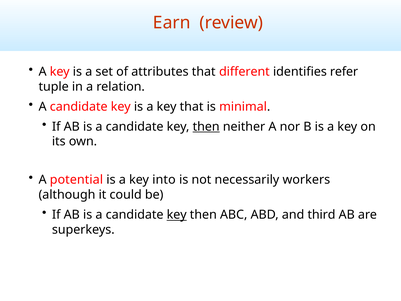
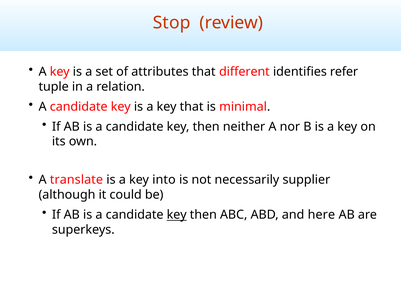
Earn: Earn -> Stop
then at (206, 126) underline: present -> none
potential: potential -> translate
workers: workers -> supplier
third: third -> here
